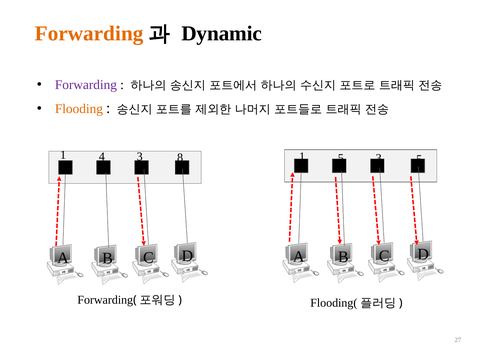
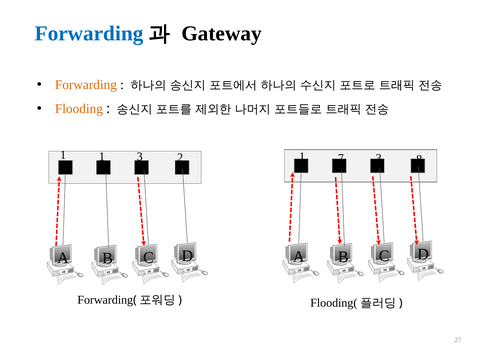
Forwarding at (89, 34) colour: orange -> blue
Dynamic: Dynamic -> Gateway
Forwarding at (86, 85) colour: purple -> orange
1 4: 4 -> 1
8: 8 -> 2
1 5: 5 -> 7
3 5: 5 -> 8
